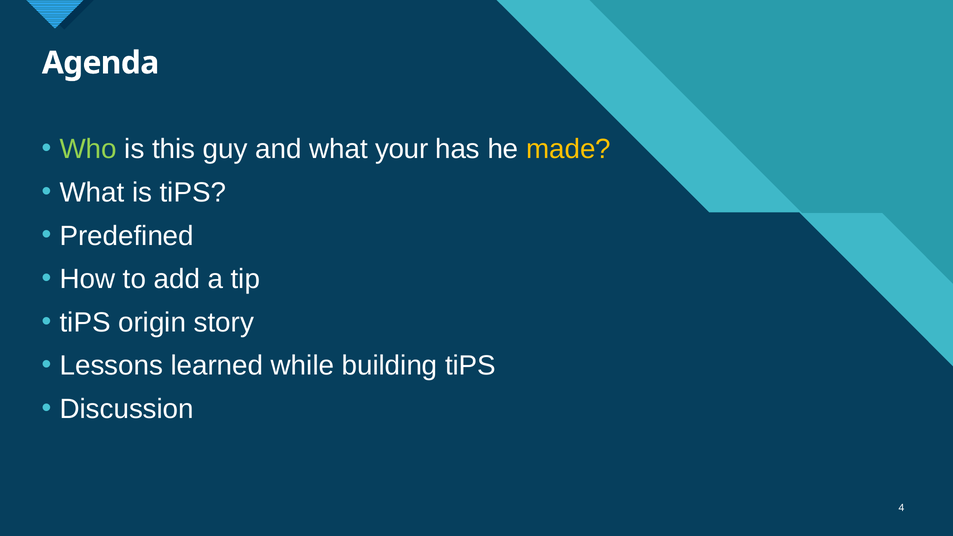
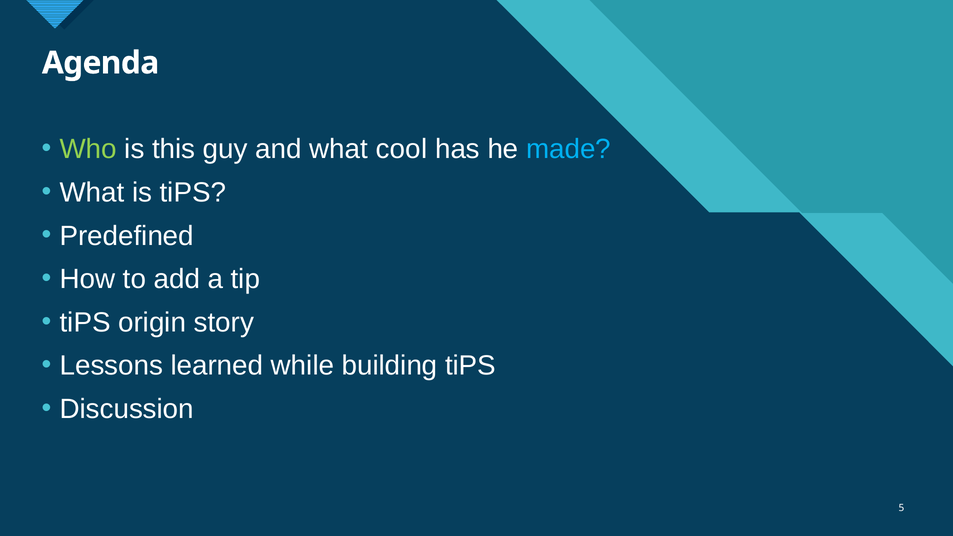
your: your -> cool
made colour: yellow -> light blue
4: 4 -> 5
